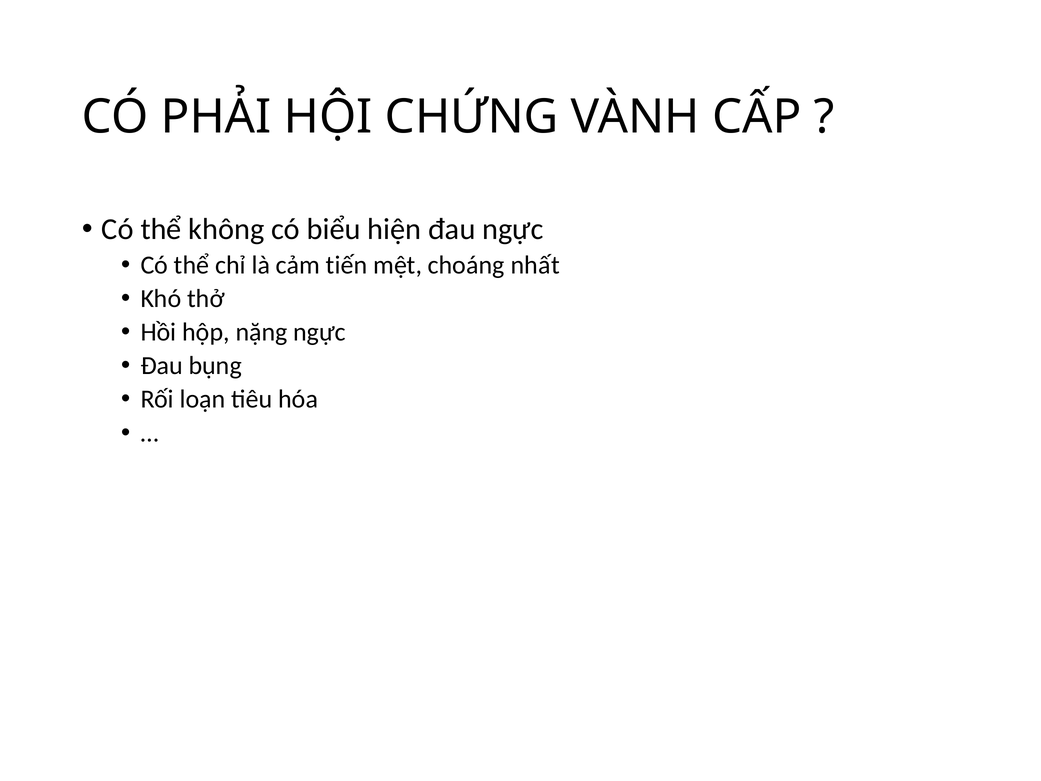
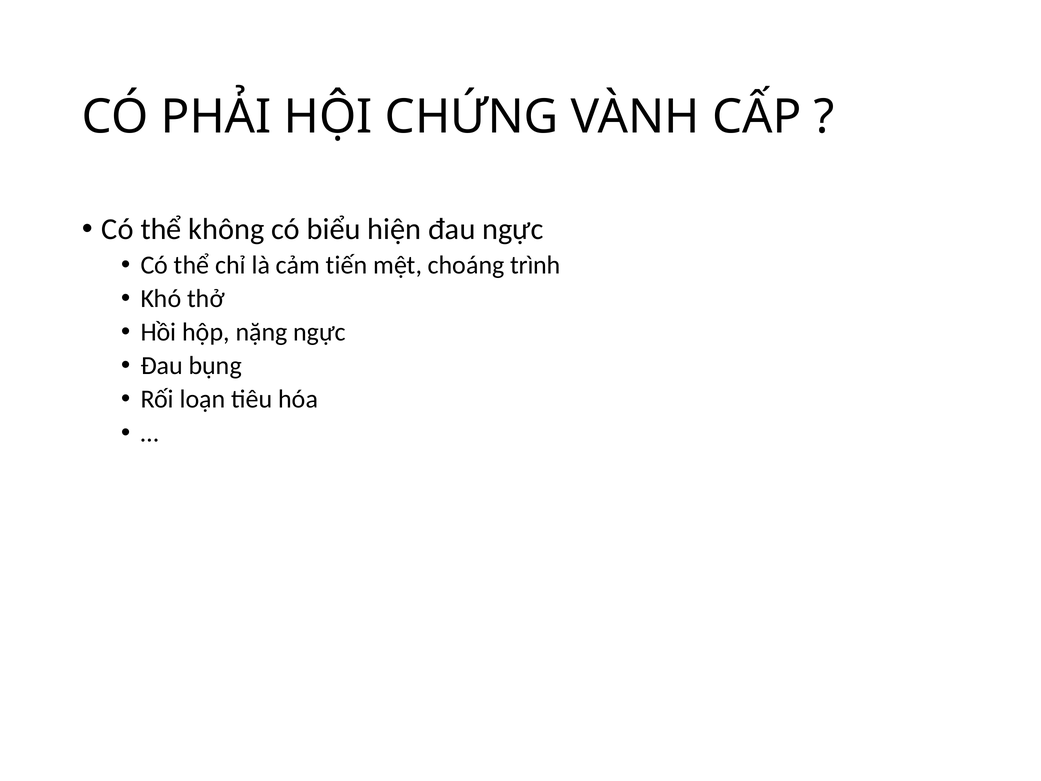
nhất: nhất -> trình
